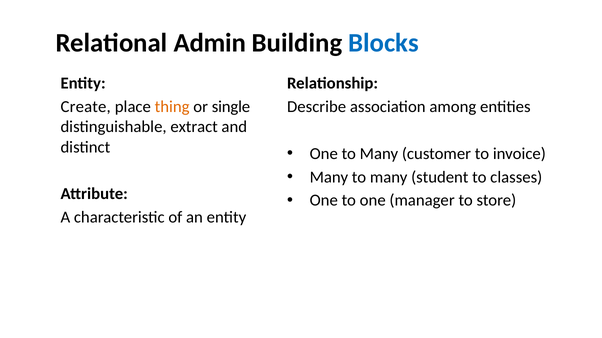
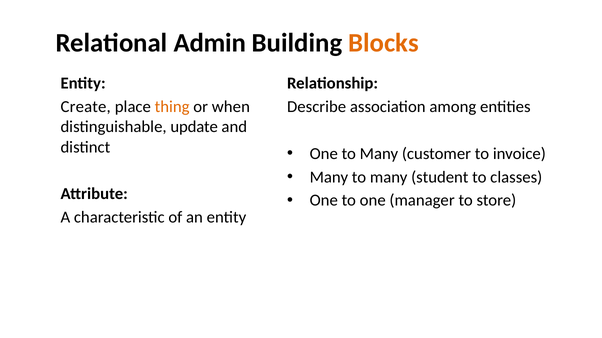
Blocks colour: blue -> orange
single: single -> when
extract: extract -> update
